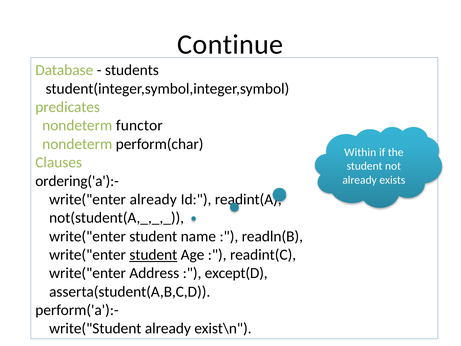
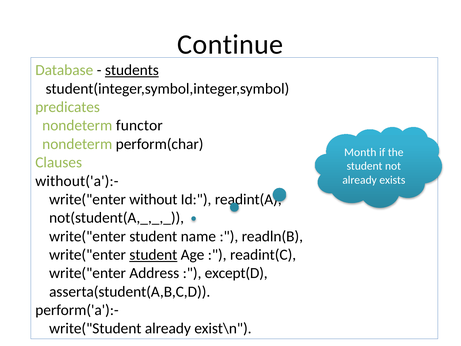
students underline: none -> present
Within: Within -> Month
ordering('a'):-: ordering('a'):- -> without('a'):-
write("enter already: already -> without
